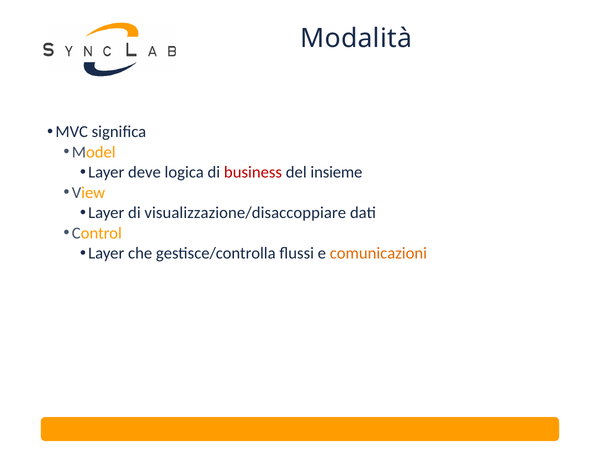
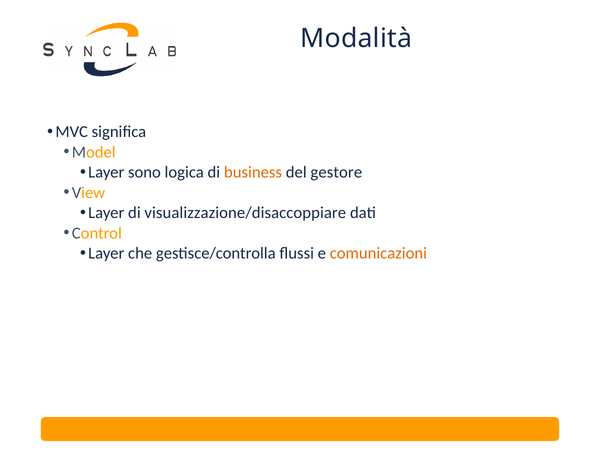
deve: deve -> sono
business colour: red -> orange
insieme: insieme -> gestore
